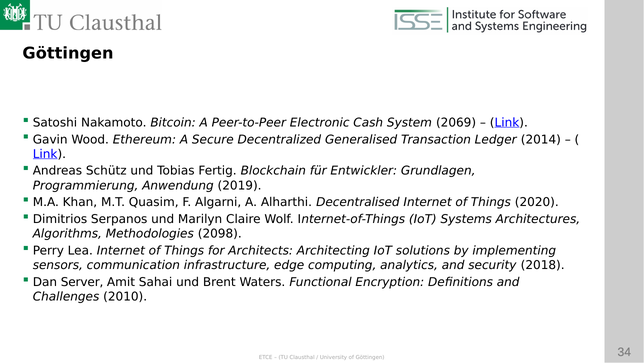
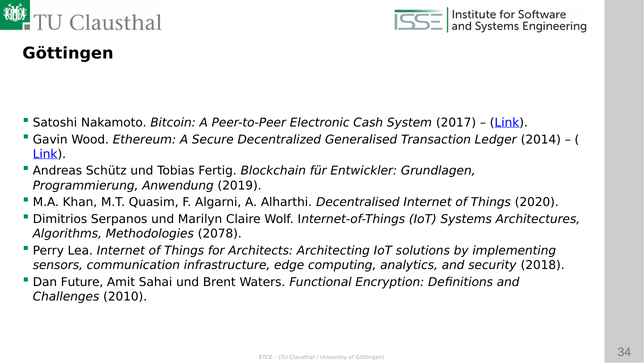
2069: 2069 -> 2017
2098: 2098 -> 2078
Server: Server -> Future
